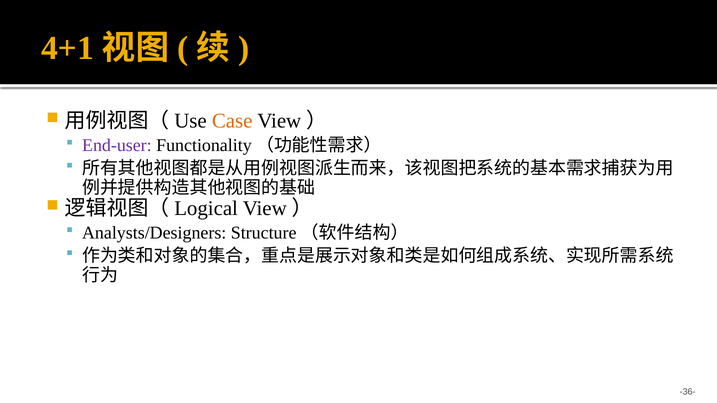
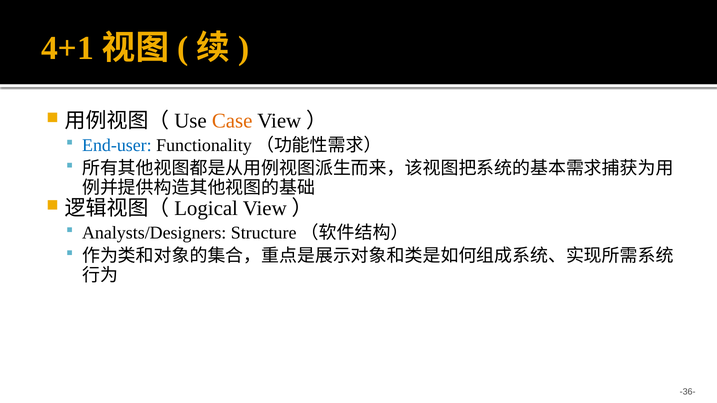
End-user colour: purple -> blue
